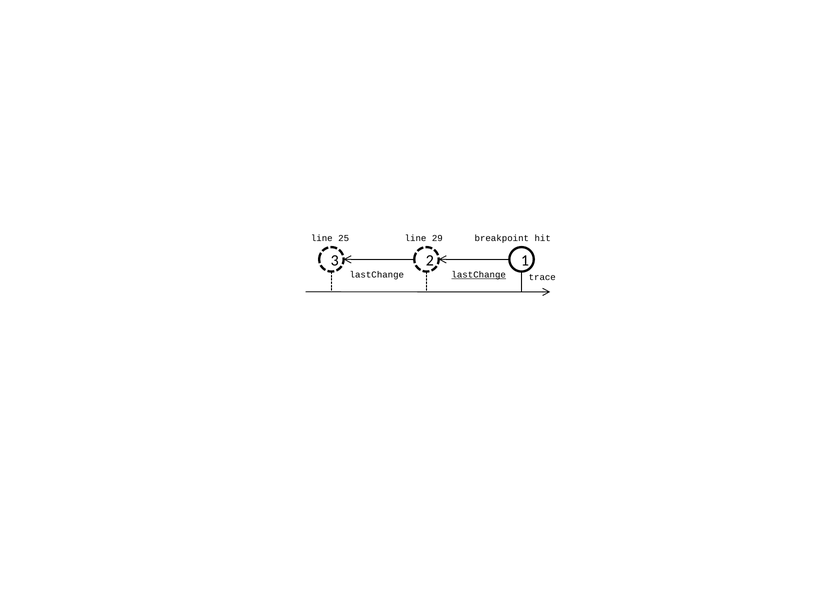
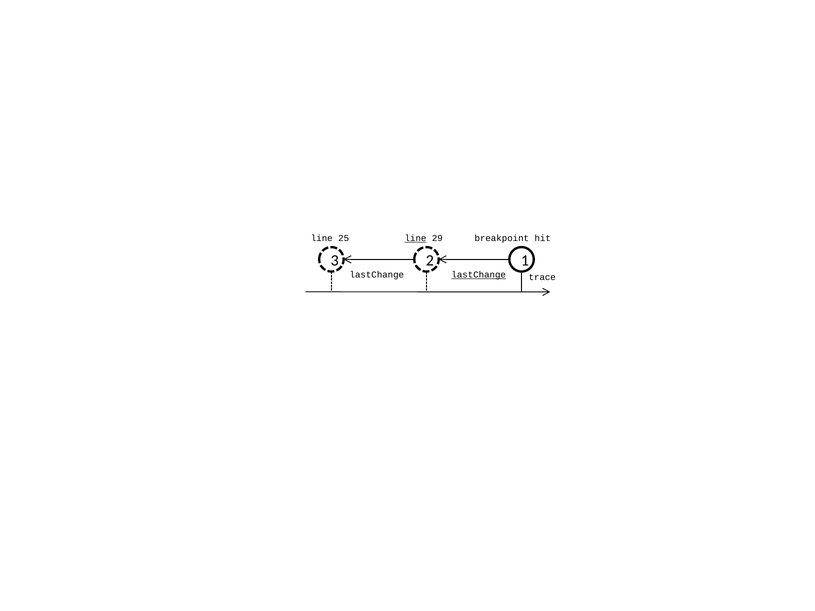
line at (416, 238) underline: none -> present
